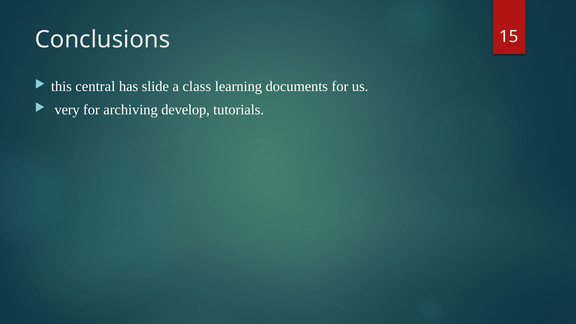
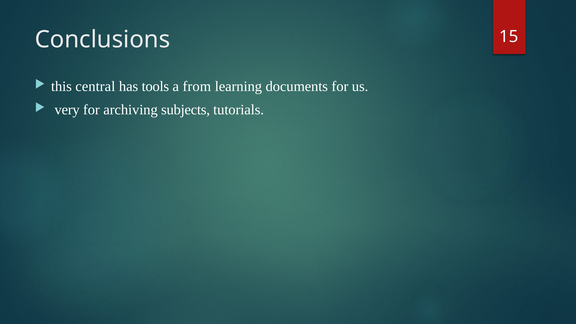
slide: slide -> tools
class: class -> from
develop: develop -> subjects
